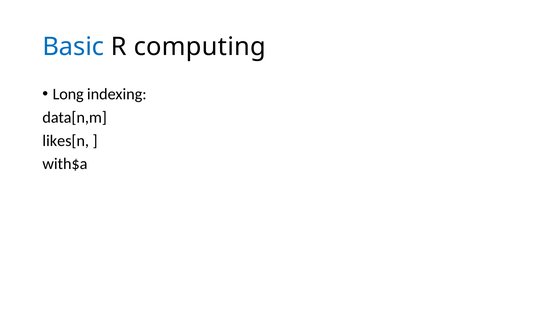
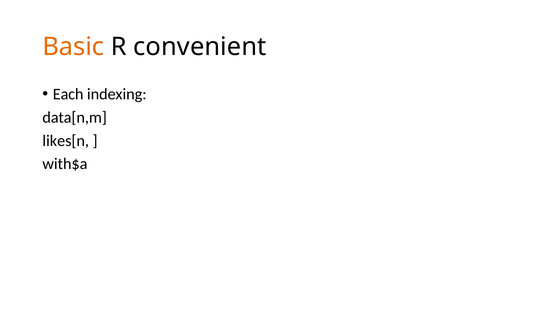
Basic colour: blue -> orange
computing: computing -> convenient
Long: Long -> Each
